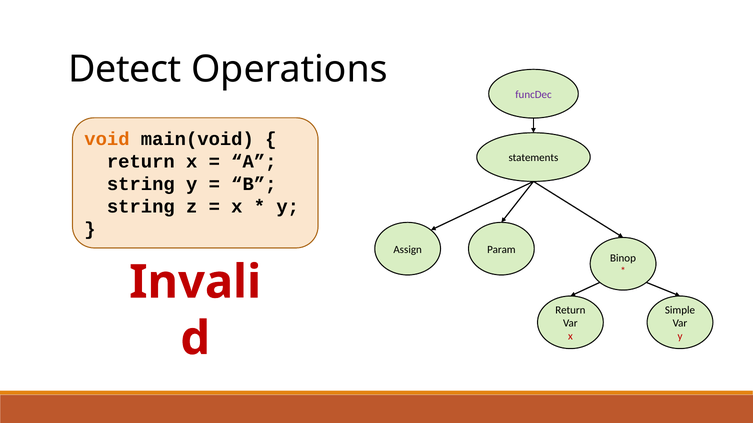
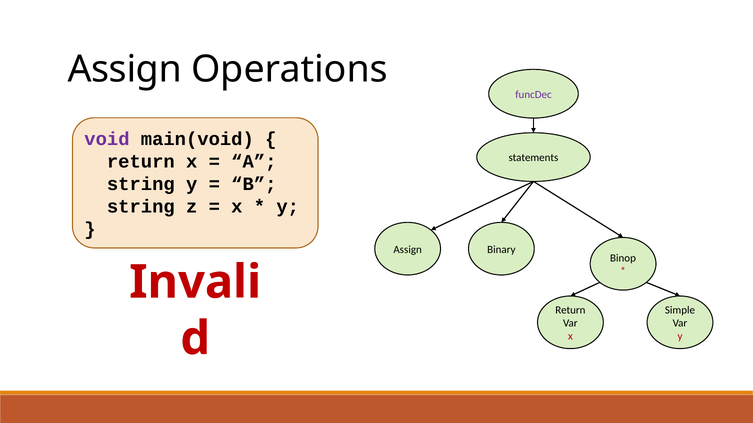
Detect at (125, 69): Detect -> Assign
void colour: orange -> purple
Param: Param -> Binary
